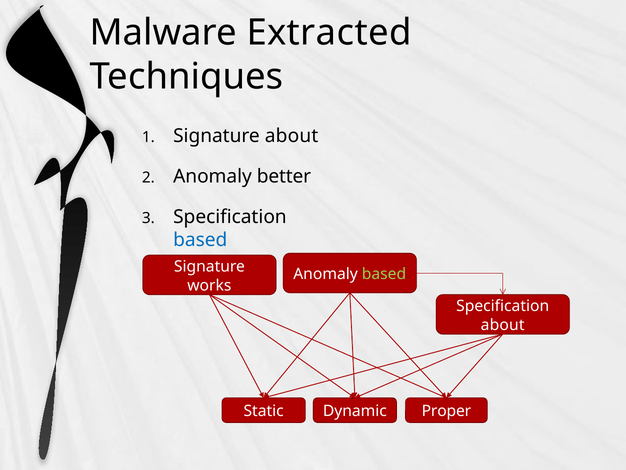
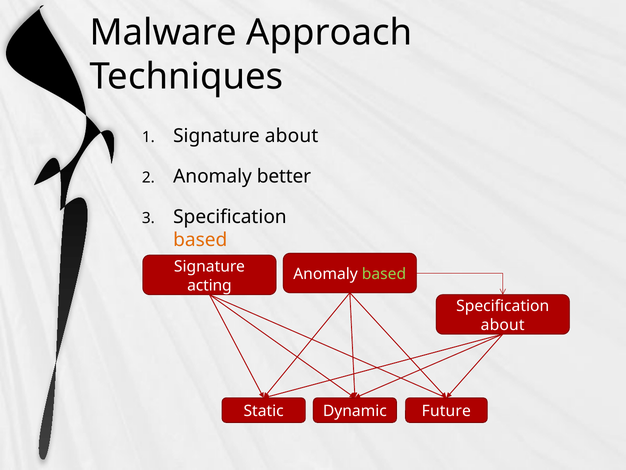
Extracted: Extracted -> Approach
based at (200, 240) colour: blue -> orange
works: works -> acting
Proper: Proper -> Future
